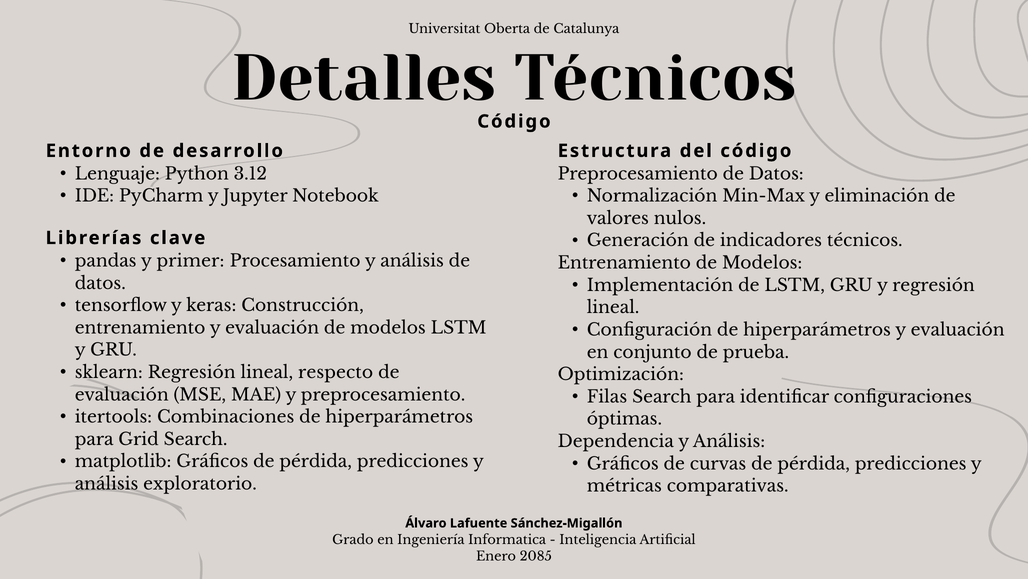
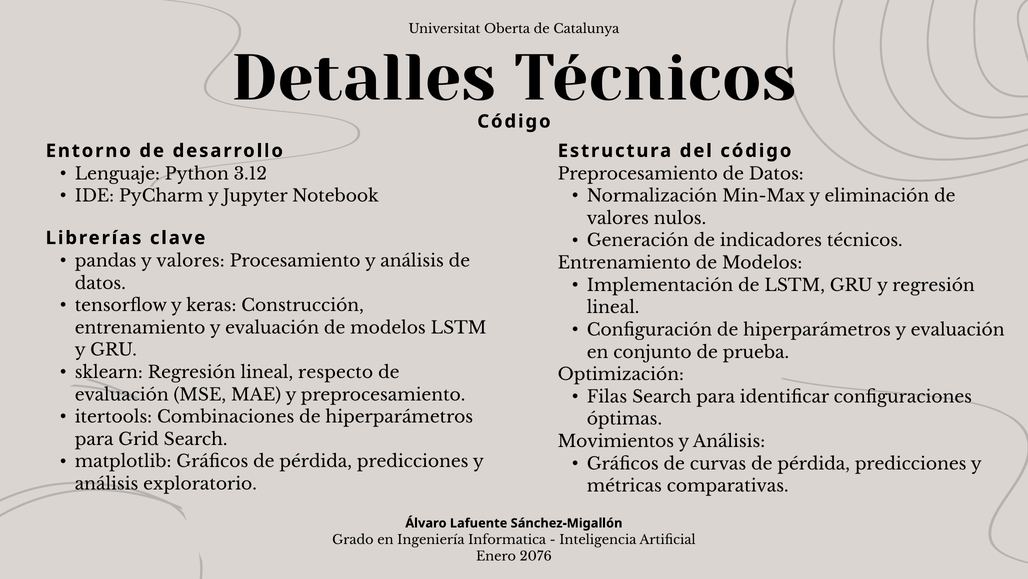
y primer: primer -> valores
Dependencia: Dependencia -> Movimientos
2085: 2085 -> 2076
